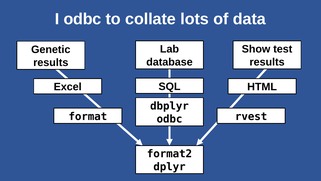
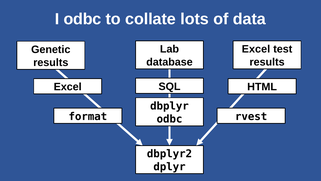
Show at (256, 49): Show -> Excel
format2: format2 -> dbplyr2
